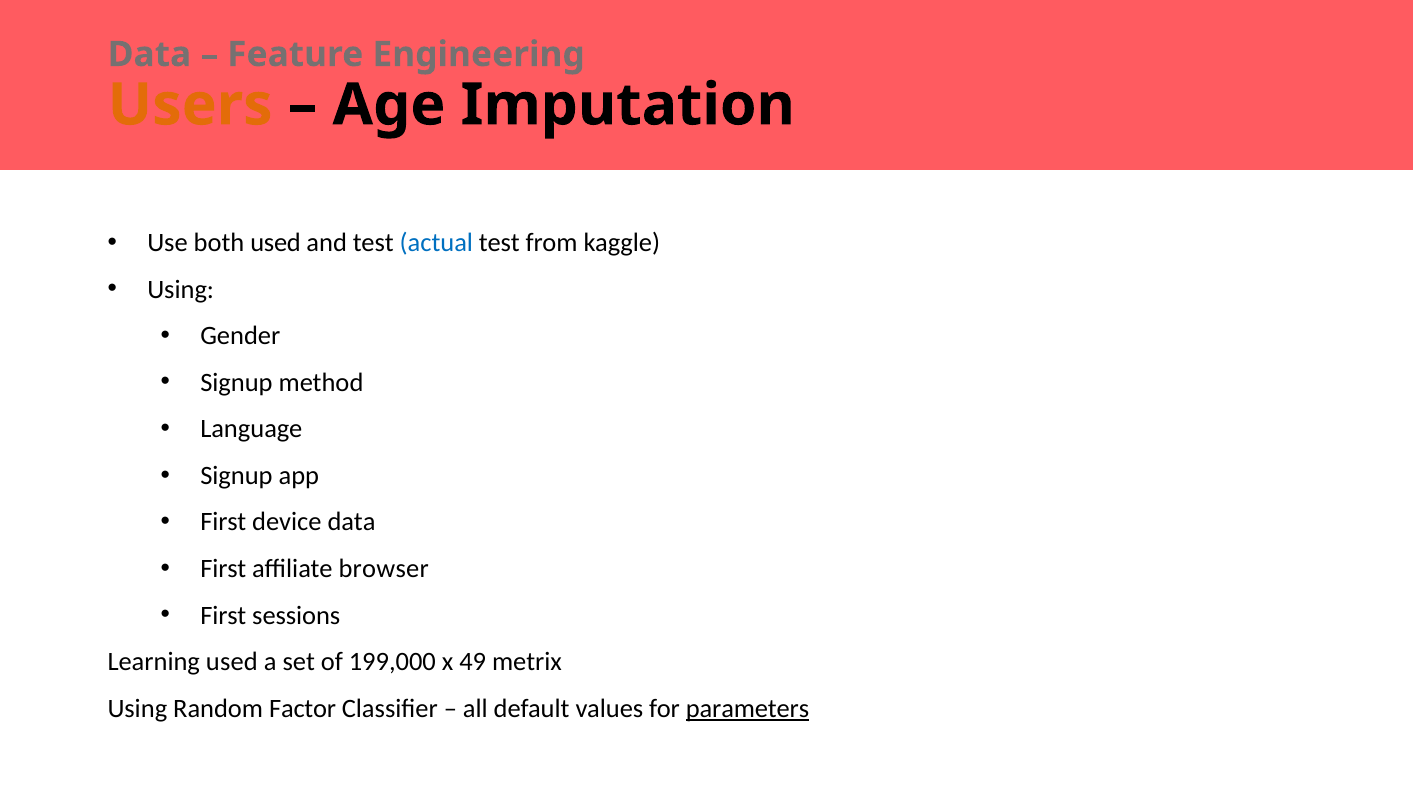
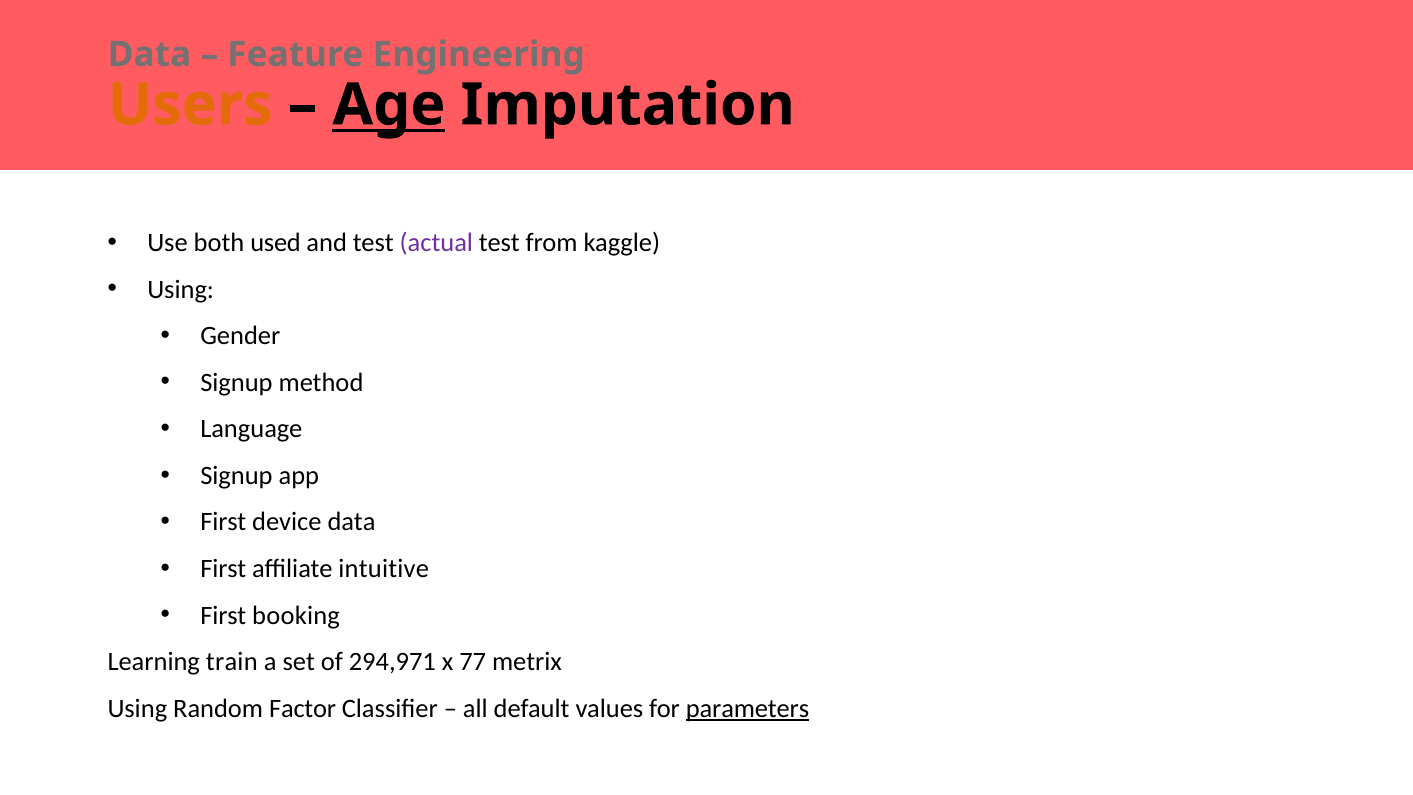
Age underline: none -> present
actual colour: blue -> purple
browser: browser -> intuitive
sessions: sessions -> booking
Learning used: used -> train
199,000: 199,000 -> 294,971
49: 49 -> 77
